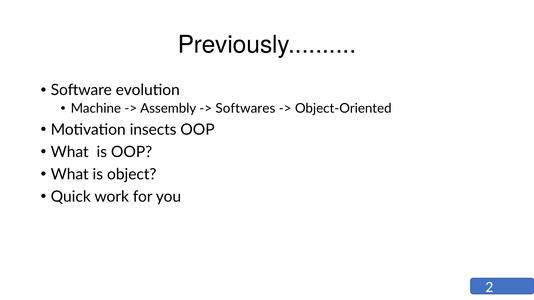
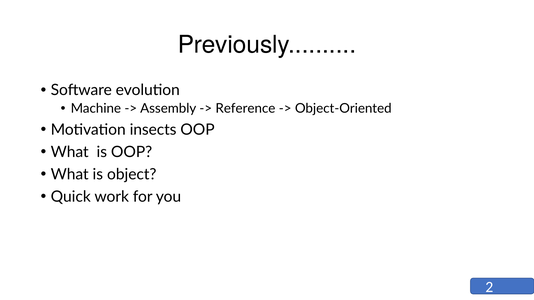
Softwares: Softwares -> Reference
